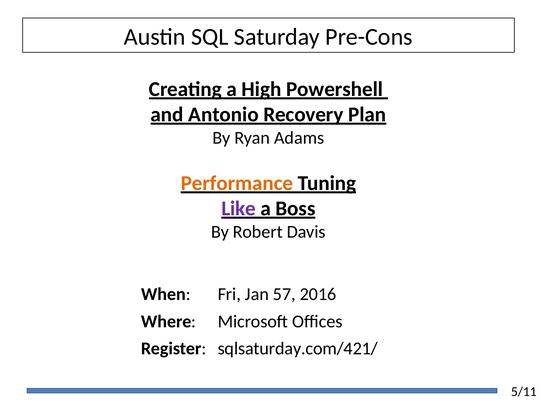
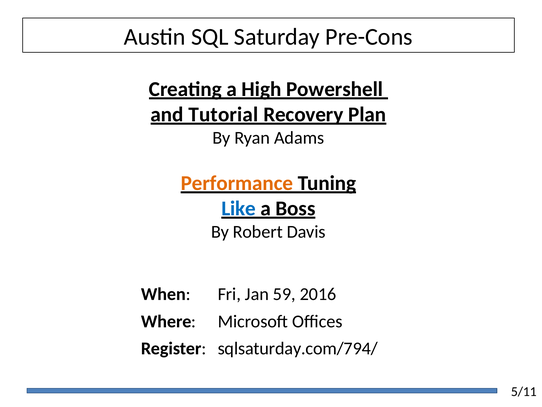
Antonio: Antonio -> Tutorial
Like colour: purple -> blue
57: 57 -> 59
sqlsaturday.com/421/: sqlsaturday.com/421/ -> sqlsaturday.com/794/
